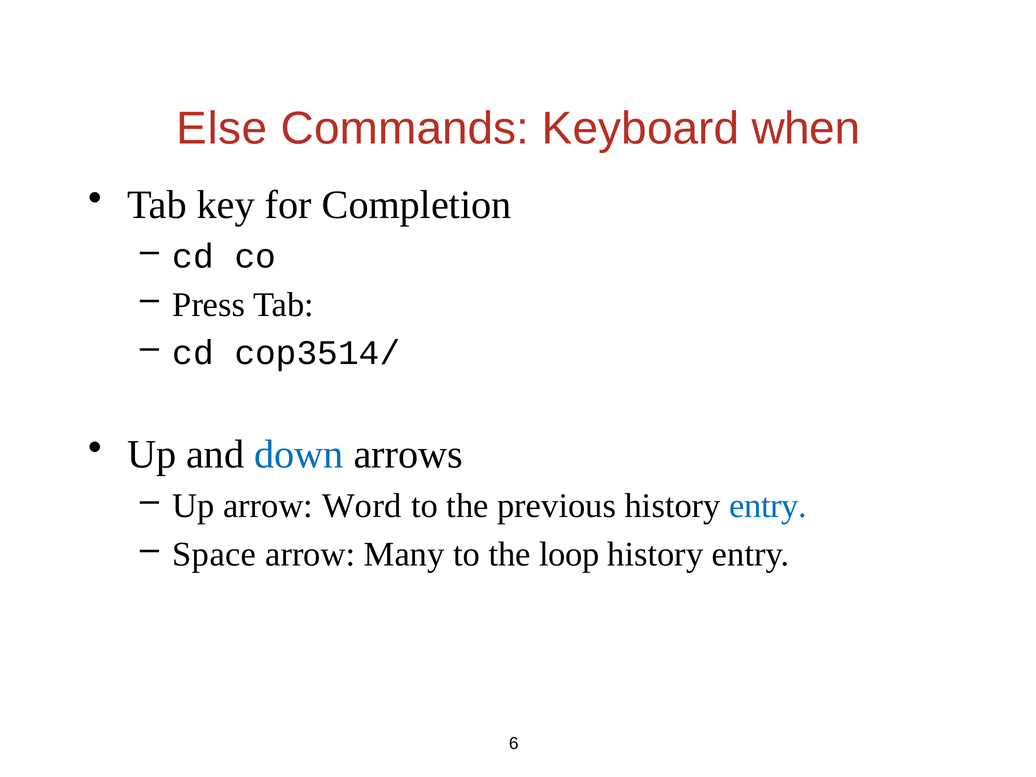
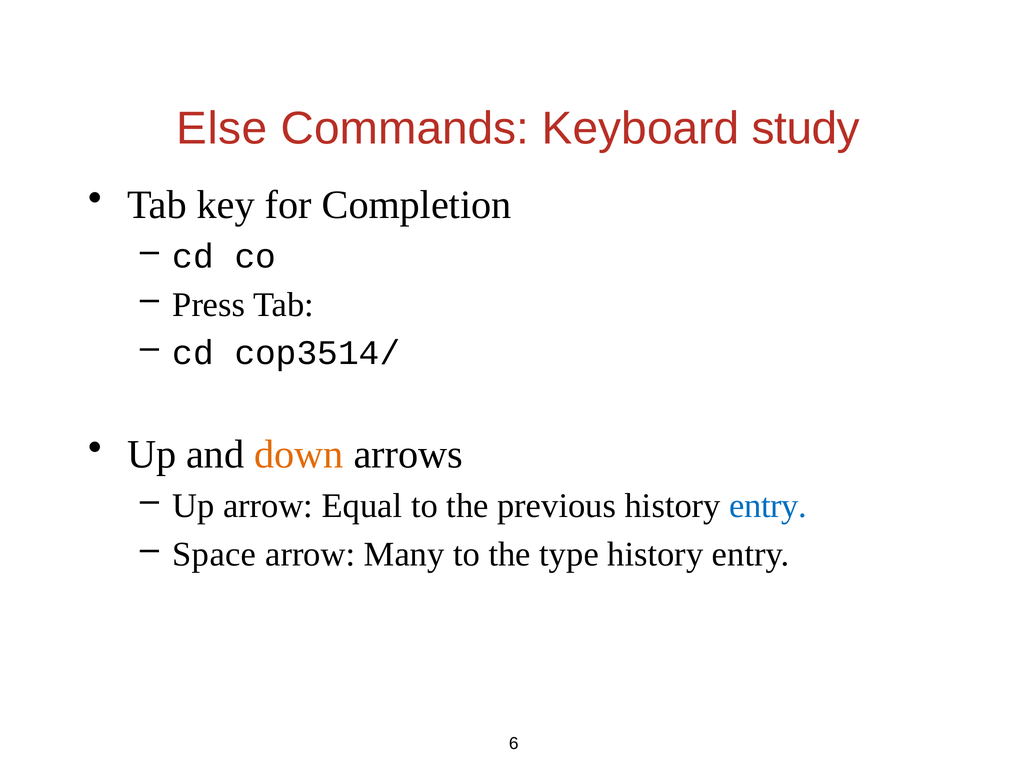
when: when -> study
down colour: blue -> orange
Word: Word -> Equal
loop: loop -> type
